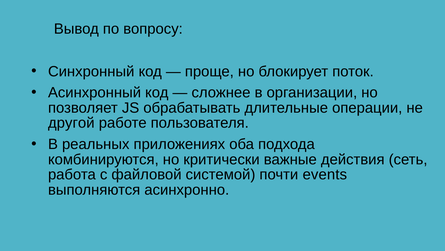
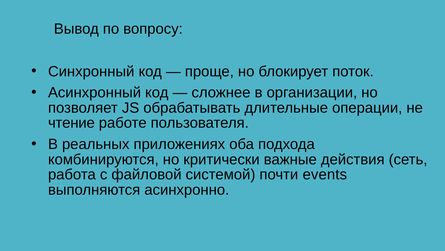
другой: другой -> чтение
